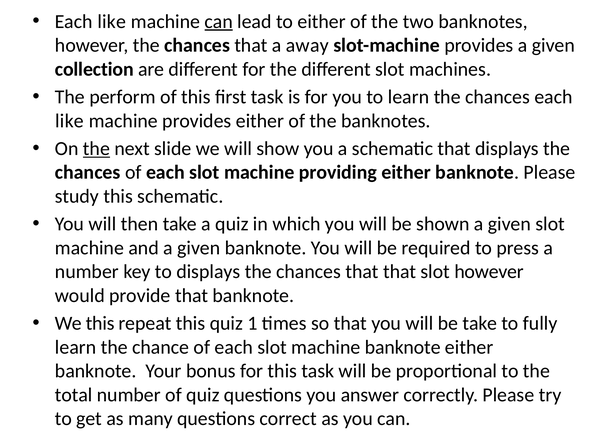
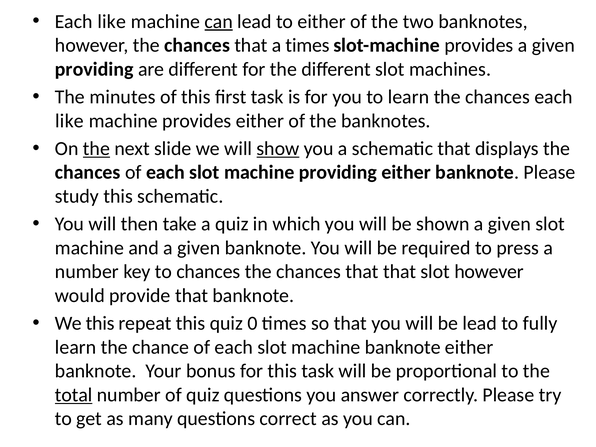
a away: away -> times
collection at (94, 69): collection -> providing
perform: perform -> minutes
show underline: none -> present
to displays: displays -> chances
1: 1 -> 0
be take: take -> lead
total underline: none -> present
